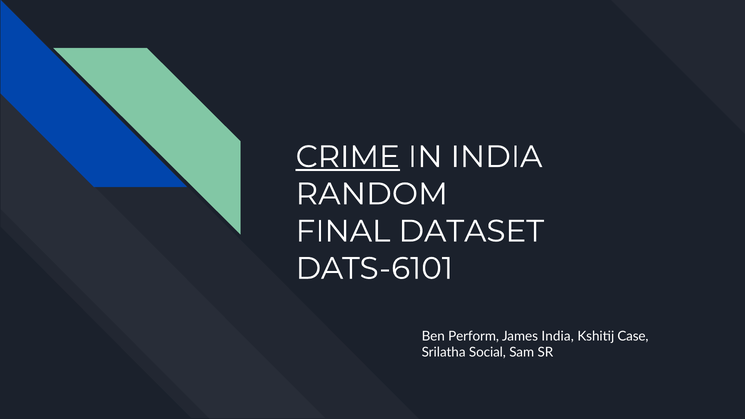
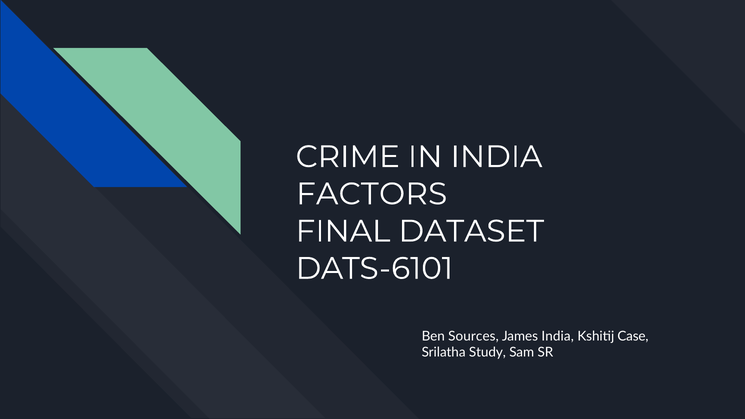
CRIME underline: present -> none
RANDOM: RANDOM -> FACTORS
Perform: Perform -> Sources
Social: Social -> Study
